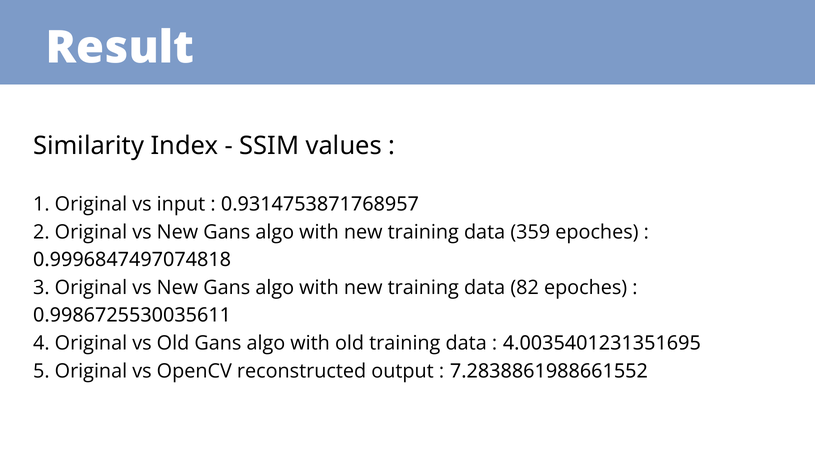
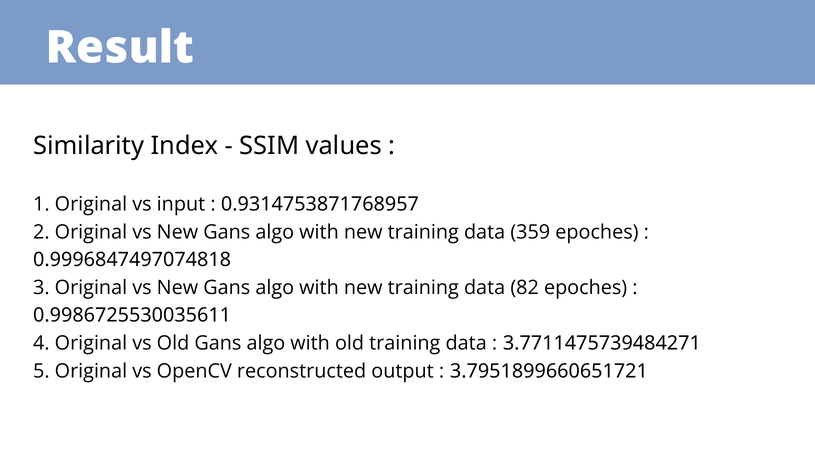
4.0035401231351695: 4.0035401231351695 -> 3.7711475739484271
7.2838861988661552: 7.2838861988661552 -> 3.7951899660651721
